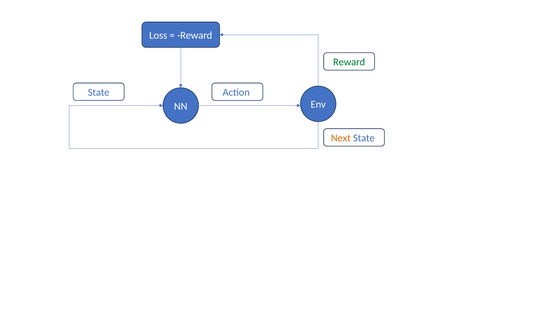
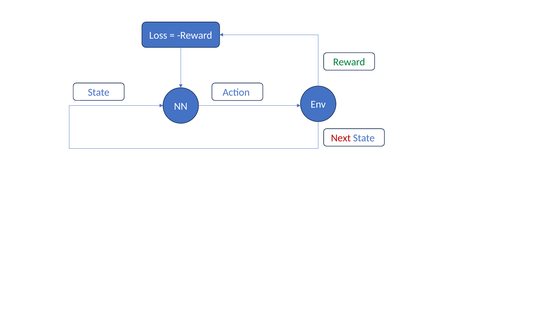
Next colour: orange -> red
